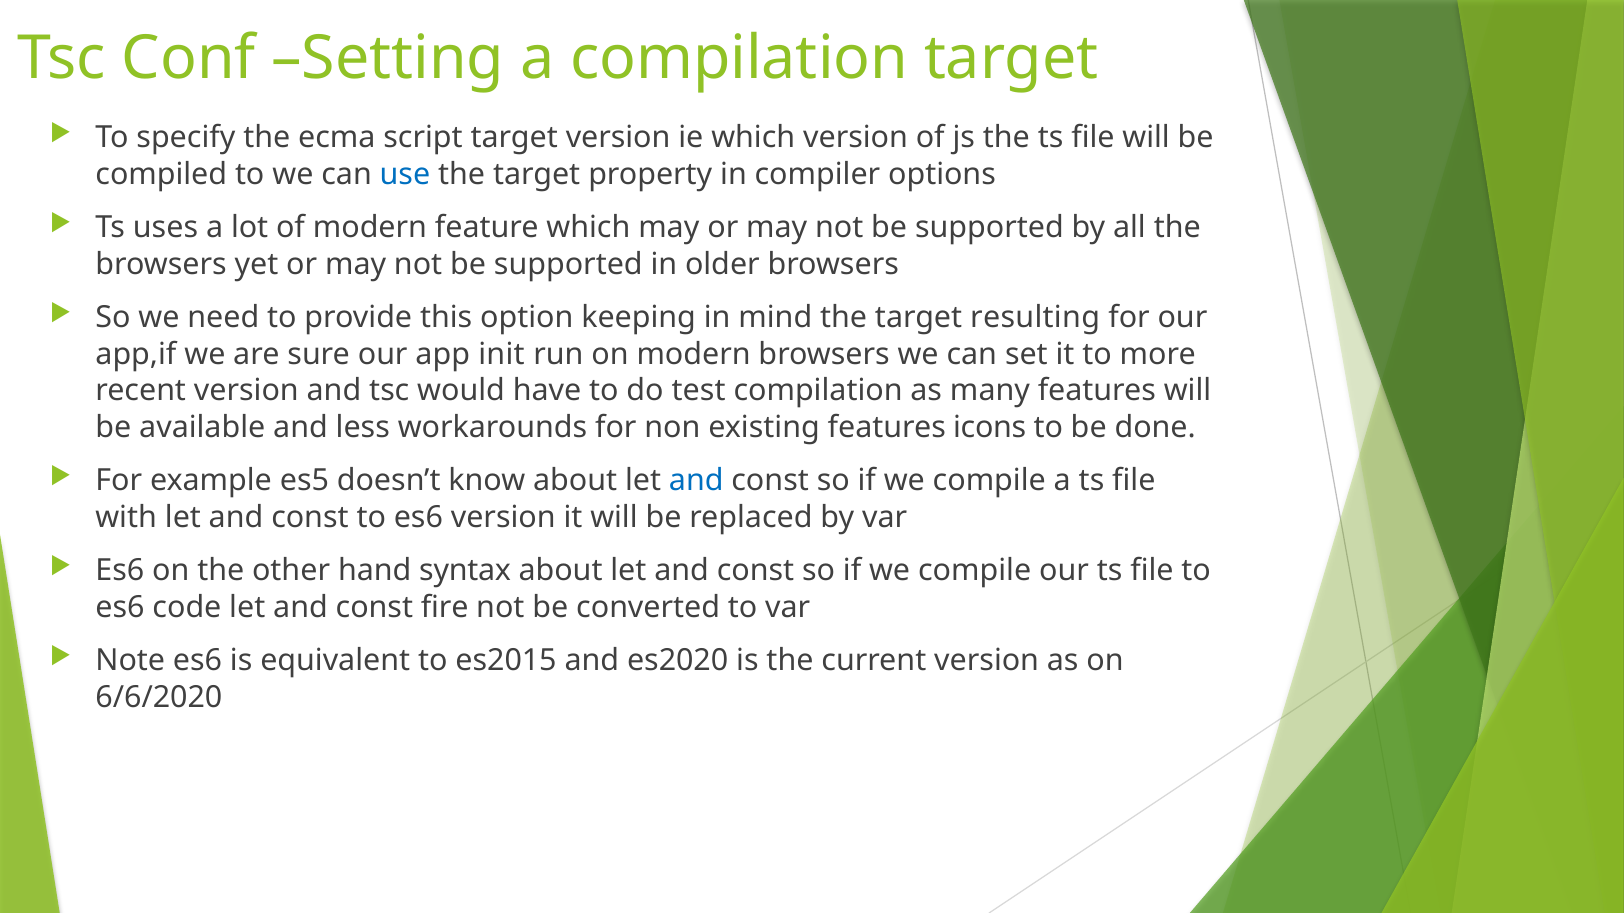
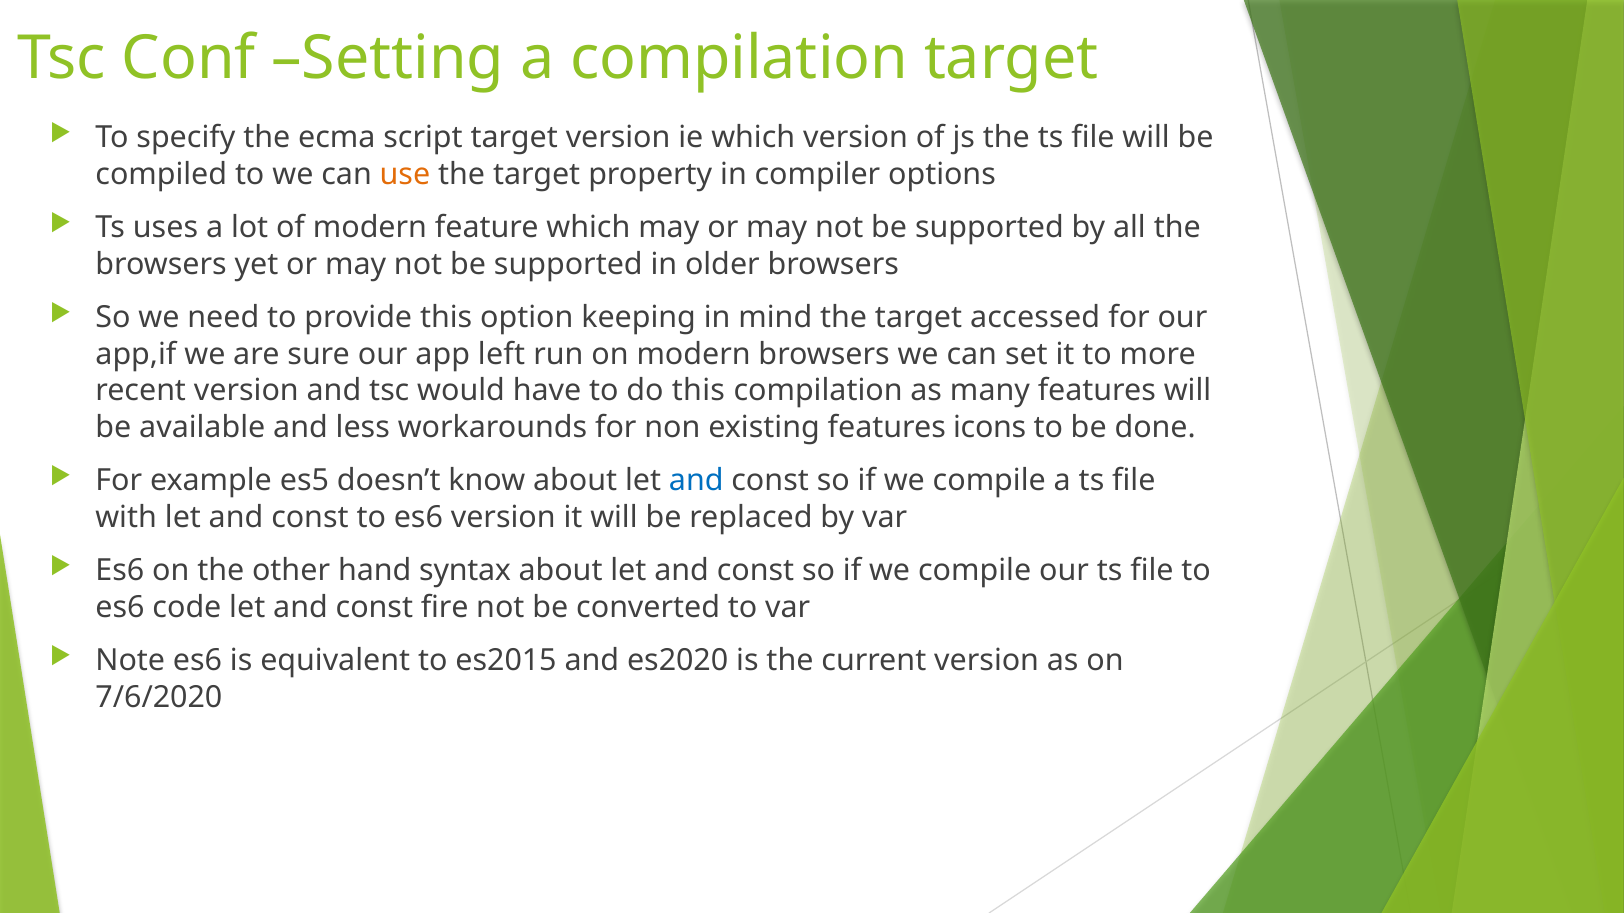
use colour: blue -> orange
resulting: resulting -> accessed
init: init -> left
do test: test -> this
6/6/2020: 6/6/2020 -> 7/6/2020
